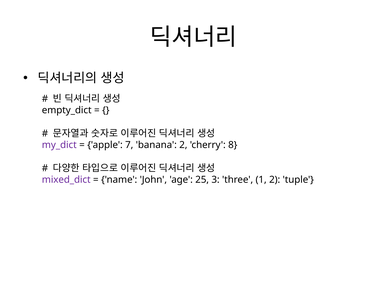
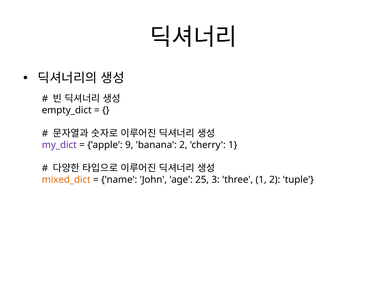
7: 7 -> 9
cherry 8: 8 -> 1
mixed_dict colour: purple -> orange
